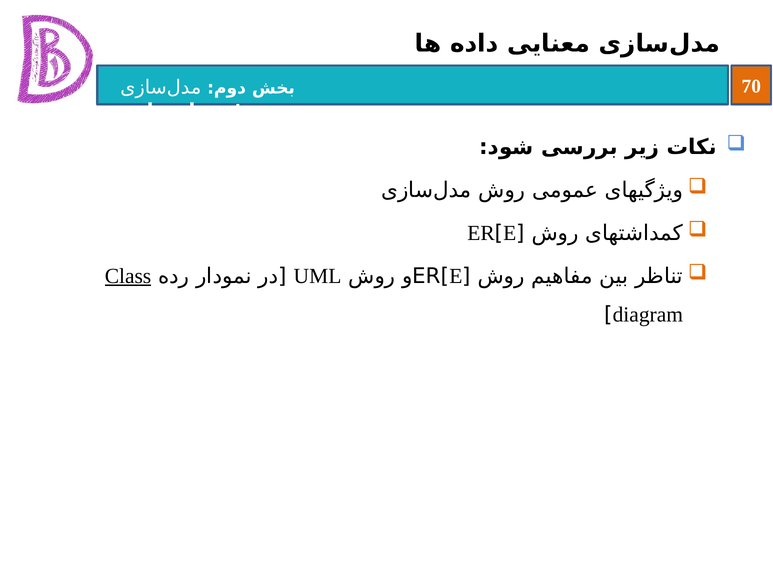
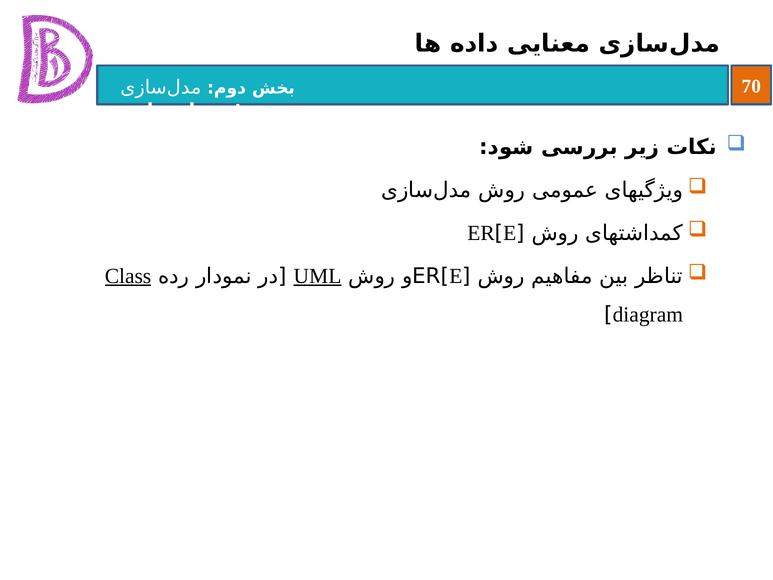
UML underline: none -> present
